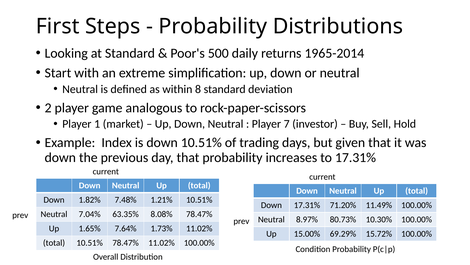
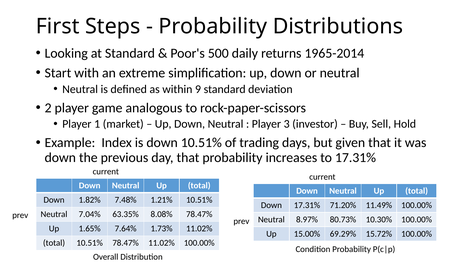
8: 8 -> 9
7: 7 -> 3
